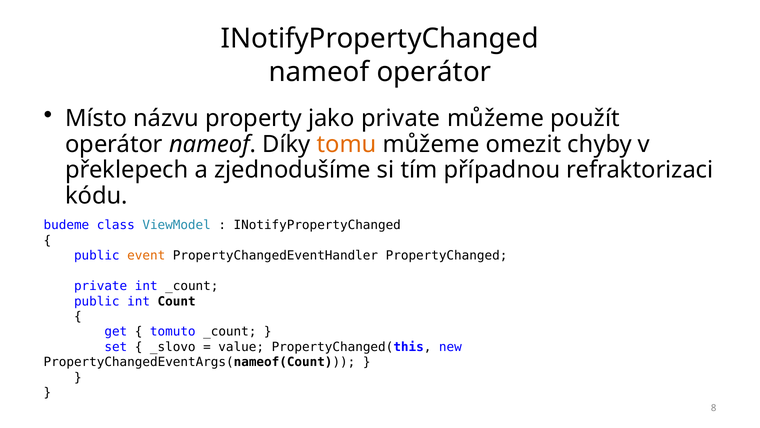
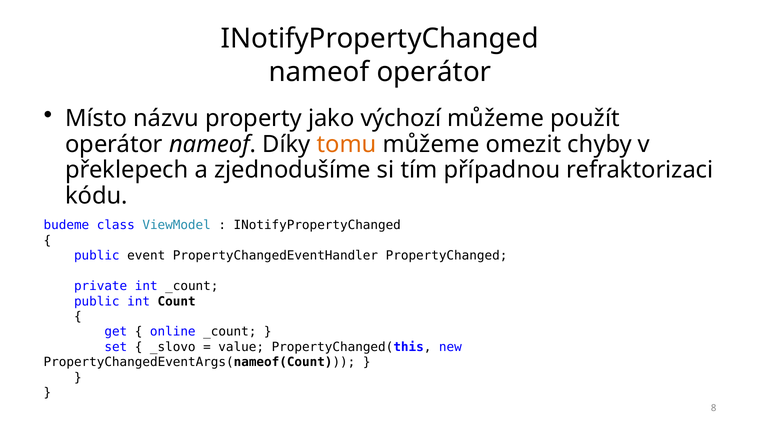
jako private: private -> výchozí
event colour: orange -> black
tomuto: tomuto -> online
